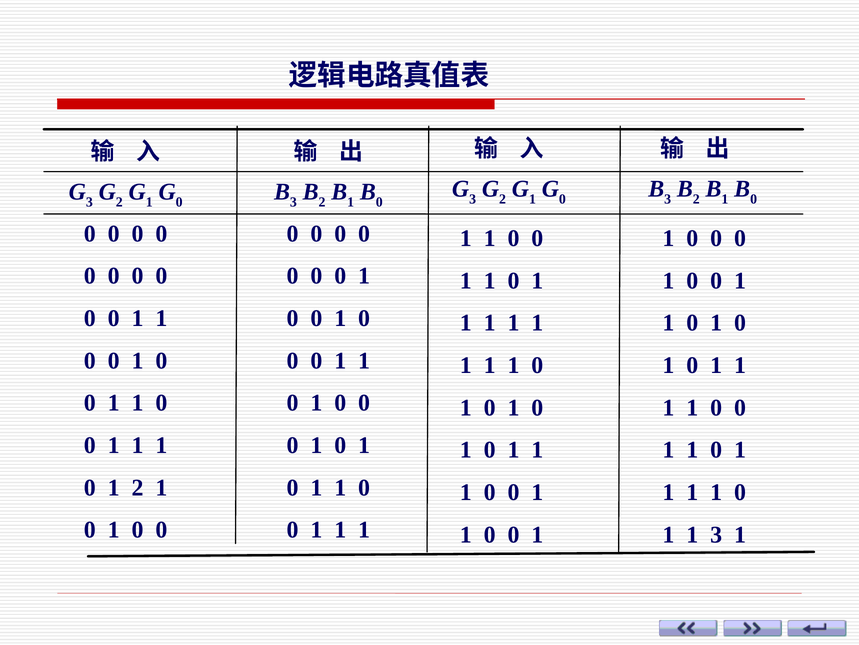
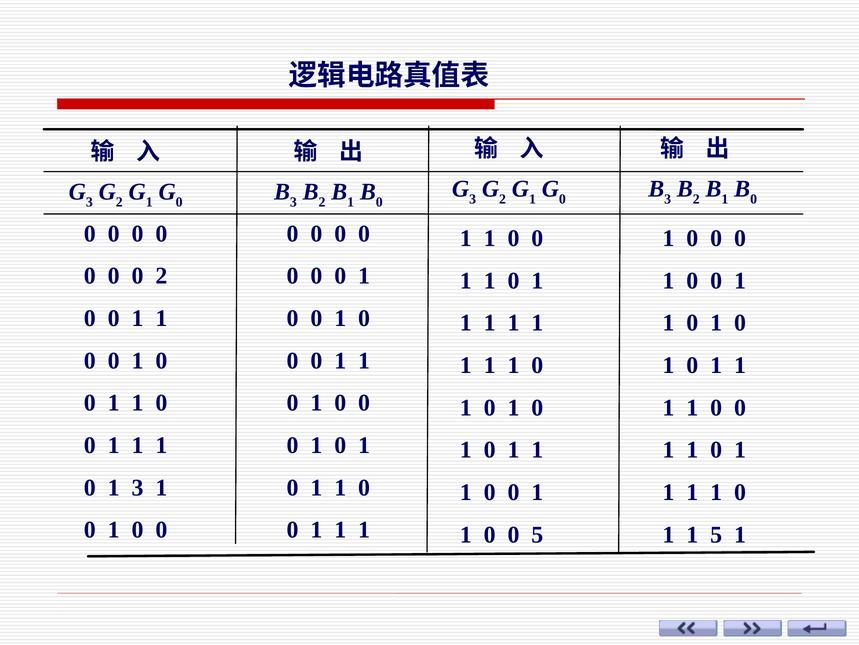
0 at (161, 276): 0 -> 2
1 2: 2 -> 3
1 at (537, 534): 1 -> 5
1 3: 3 -> 5
